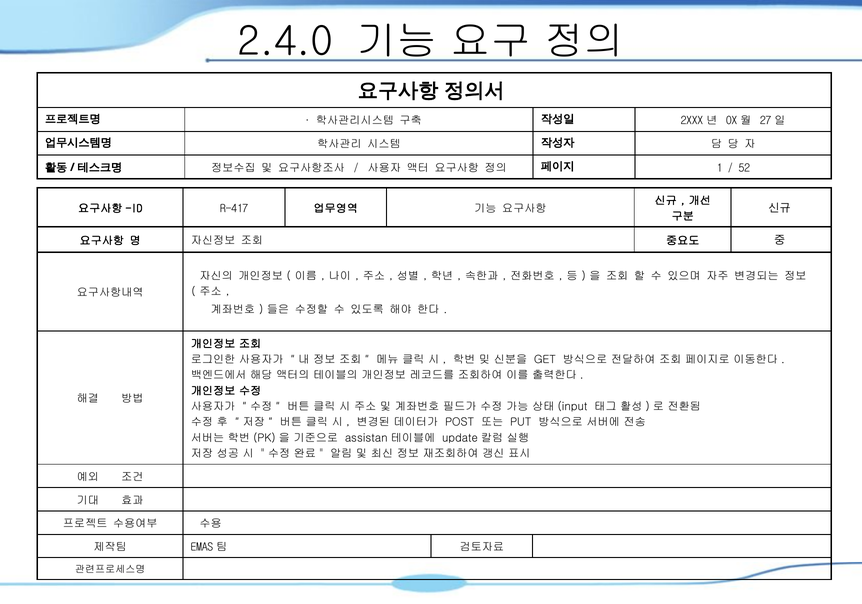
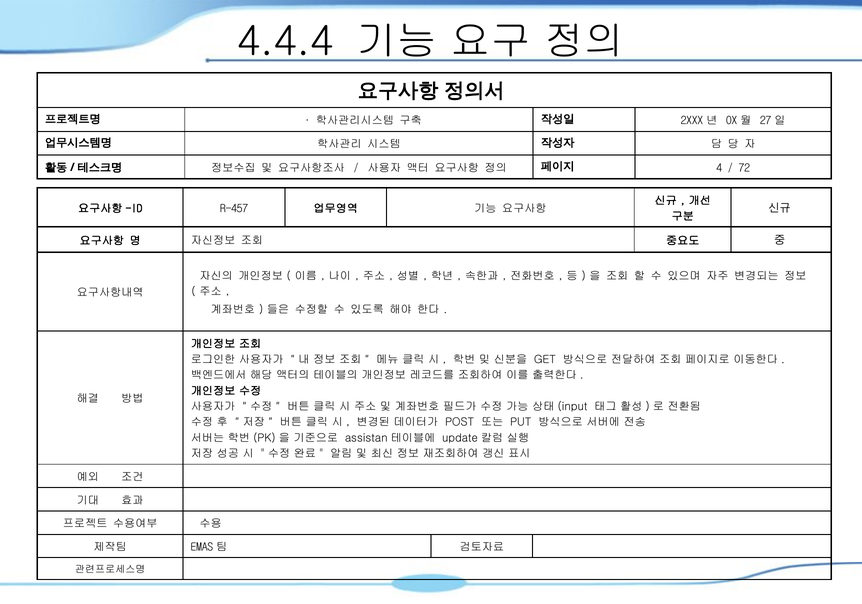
2.4.0: 2.4.0 -> 4.4.4
1: 1 -> 4
52: 52 -> 72
R-417: R-417 -> R-457
